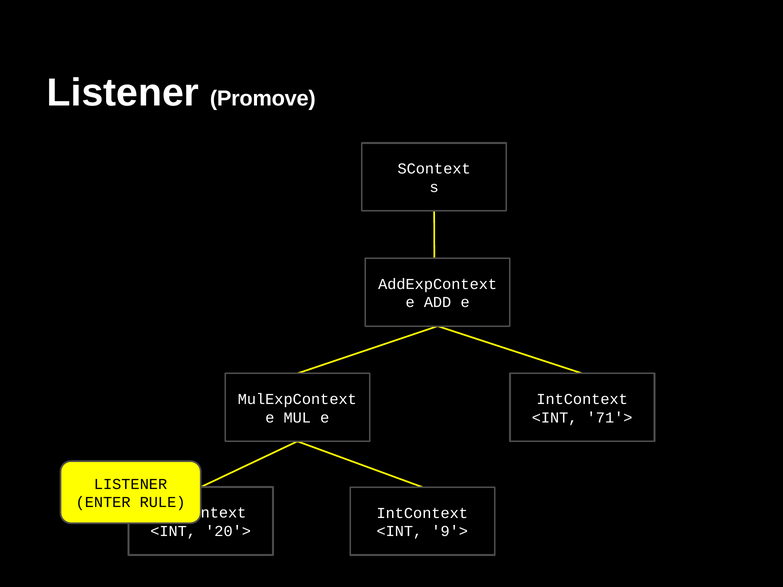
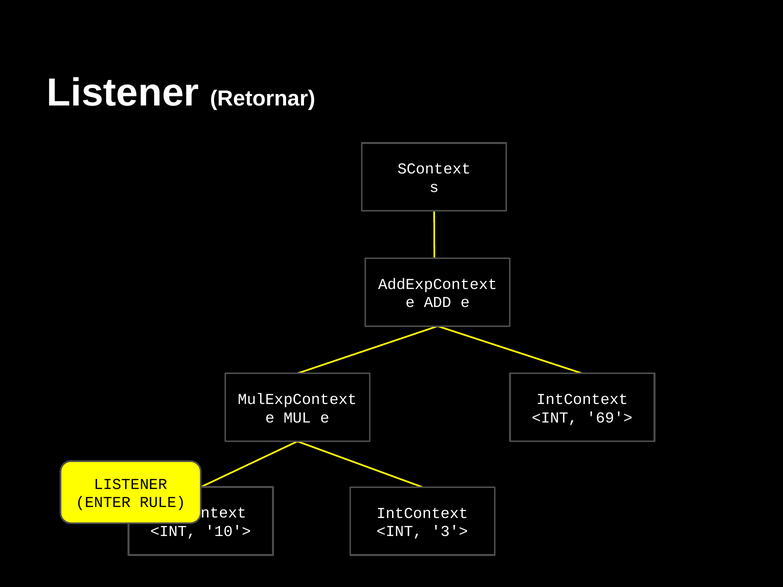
Promove: Promove -> Retornar
71'>: 71'> -> 69'>
20'>: 20'> -> 10'>
9'>: 9'> -> 3'>
